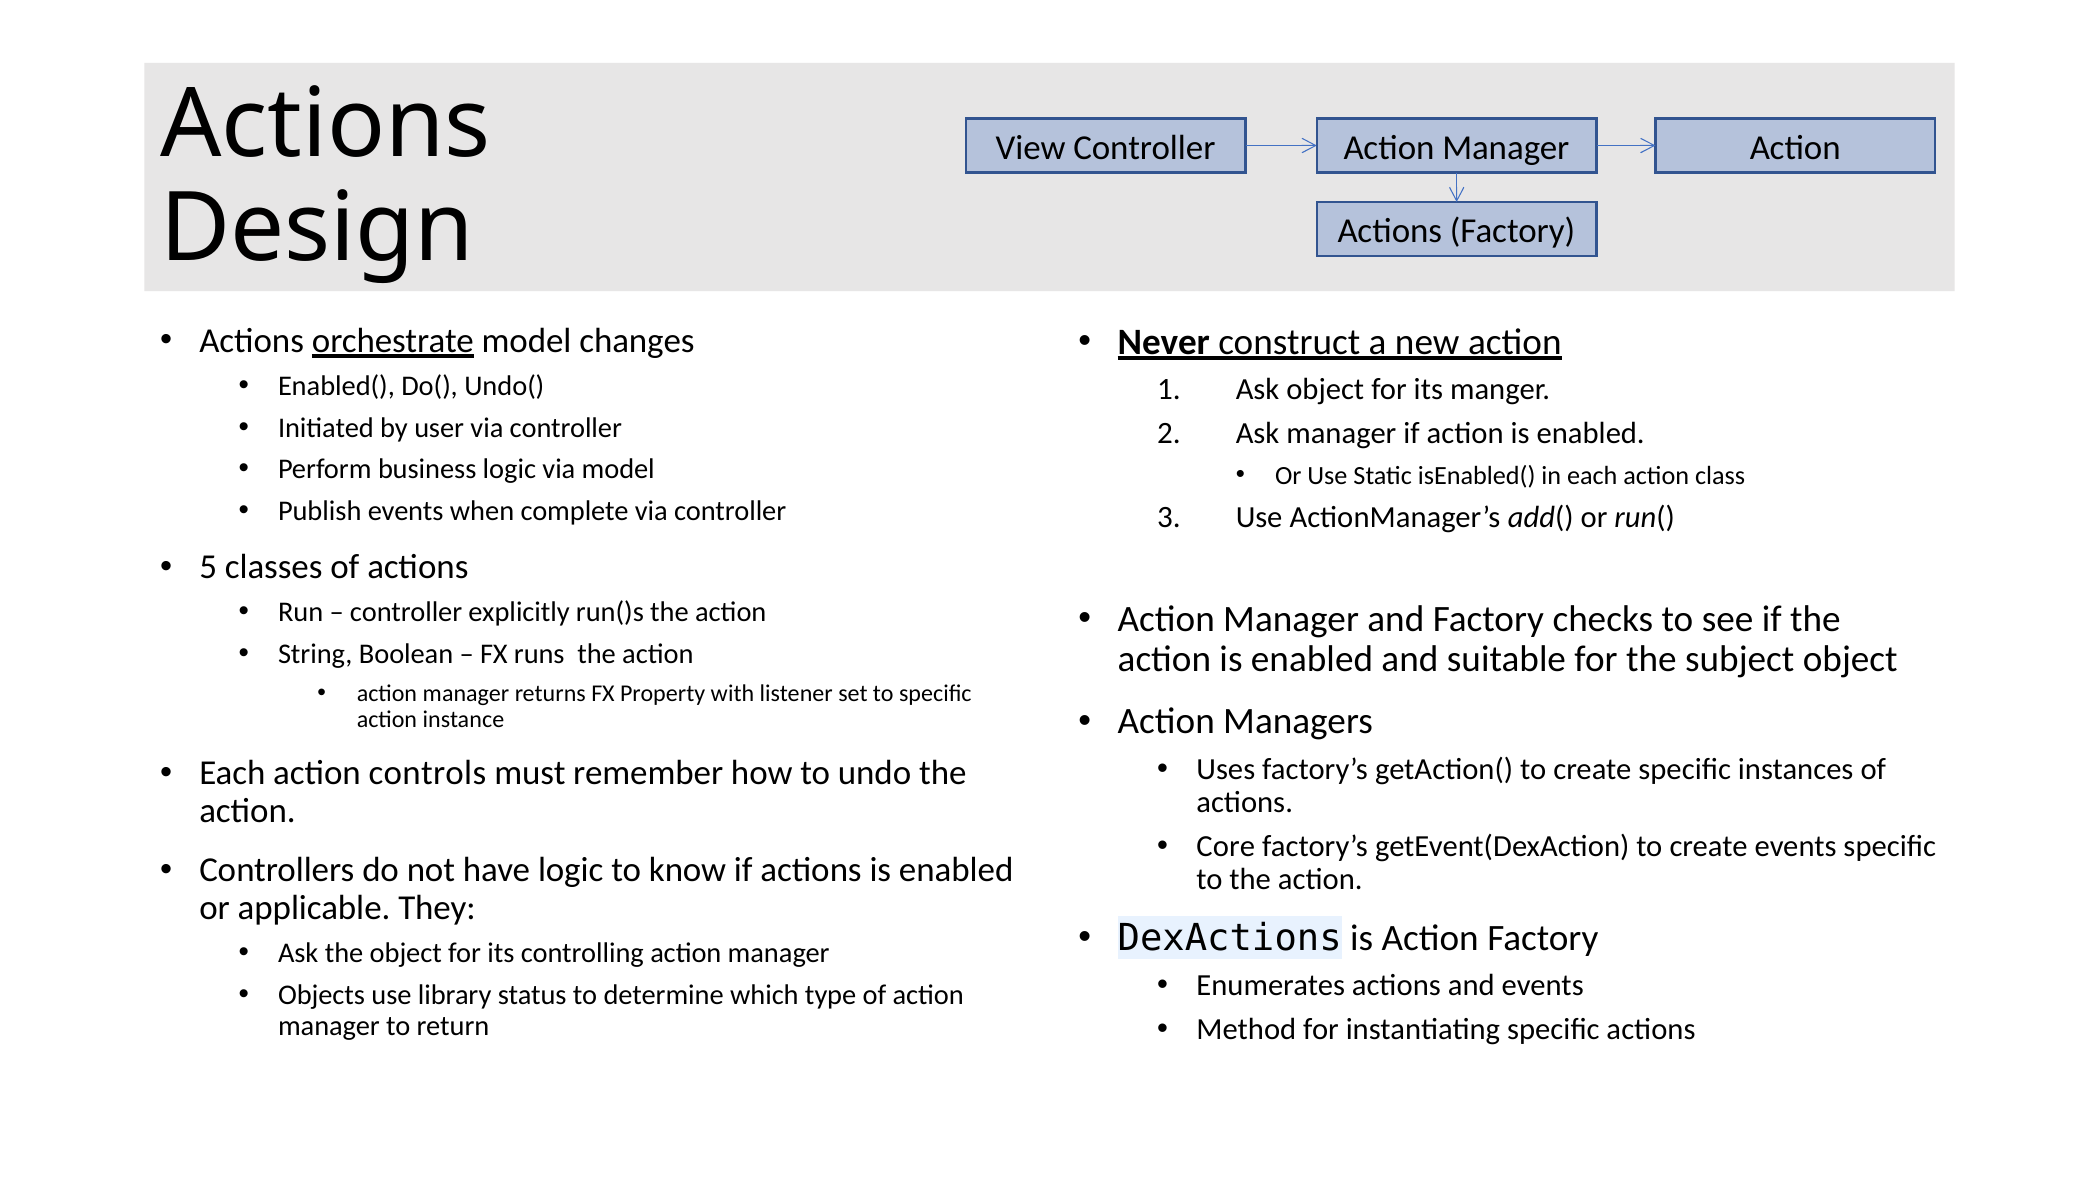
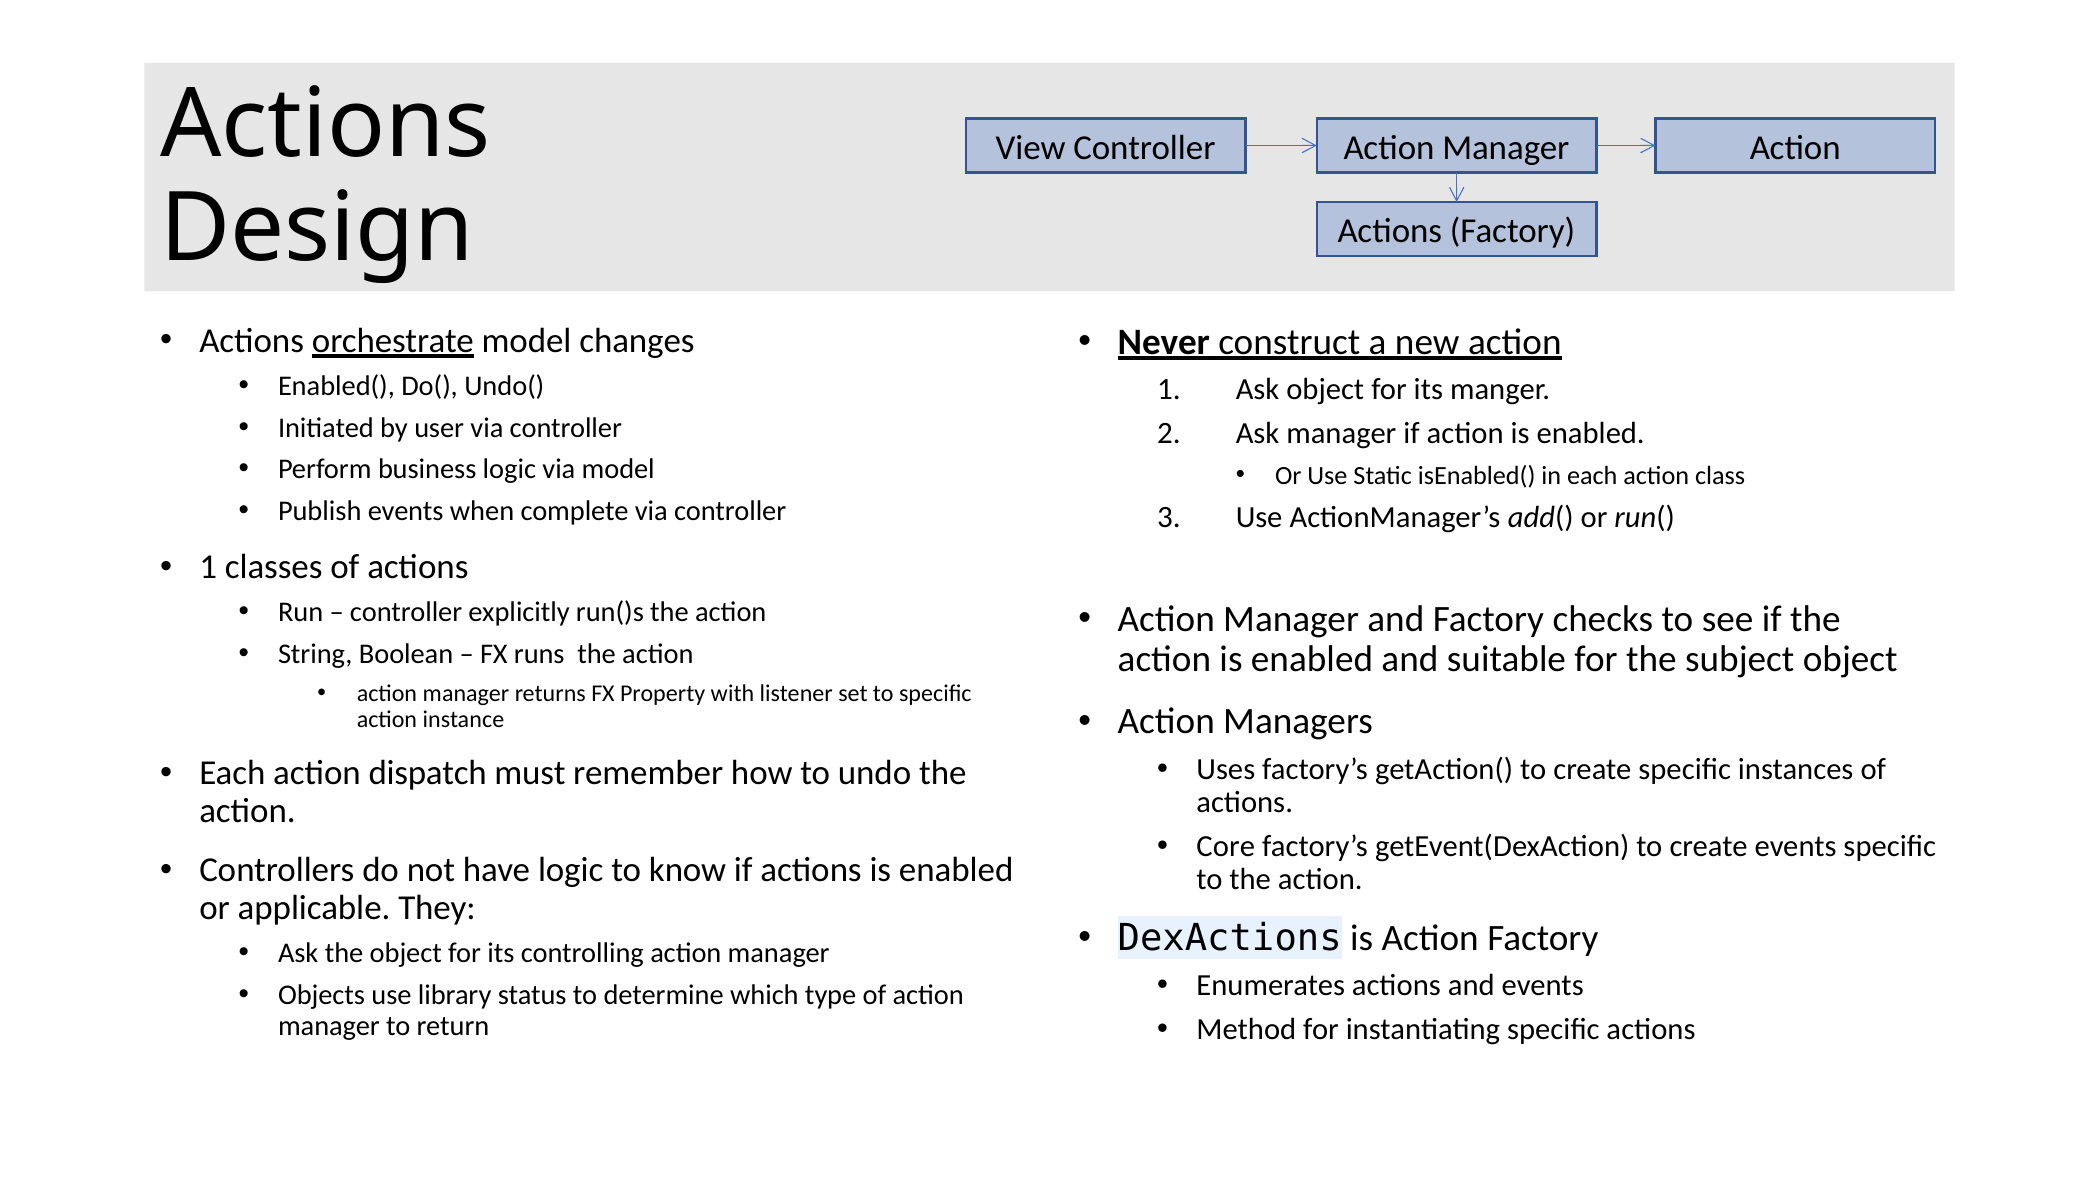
5 at (208, 567): 5 -> 1
controls: controls -> dispatch
